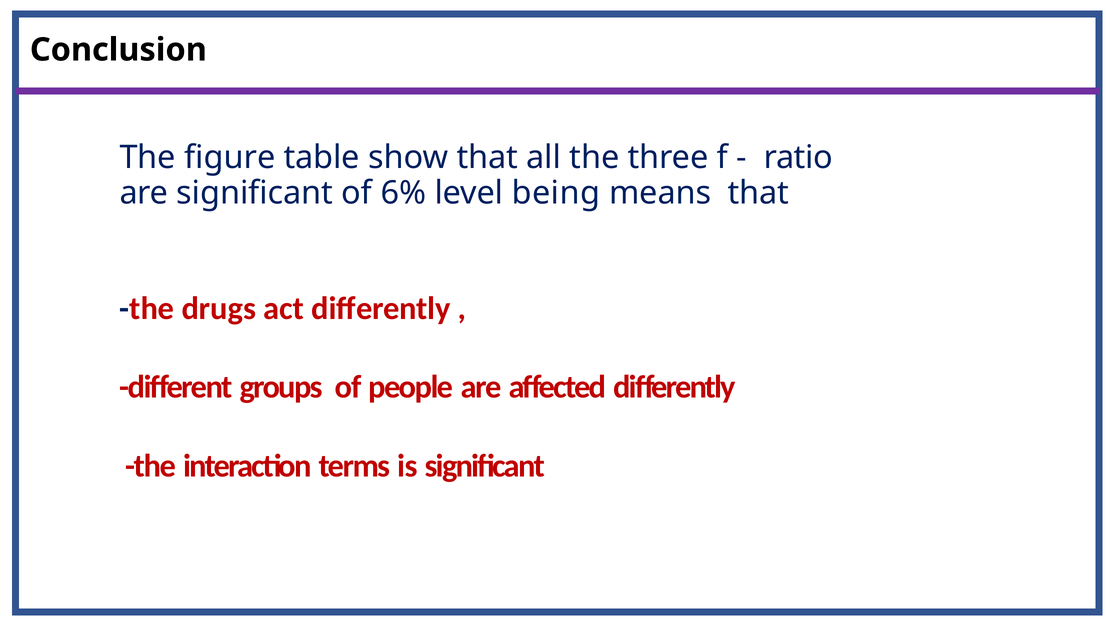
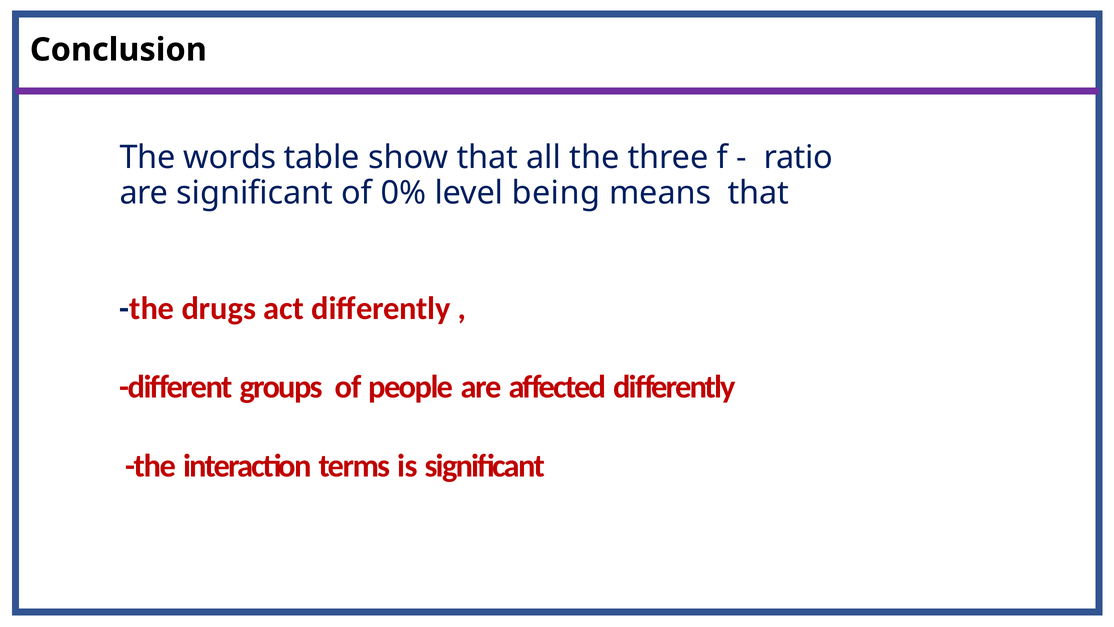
figure: figure -> words
6%: 6% -> 0%
